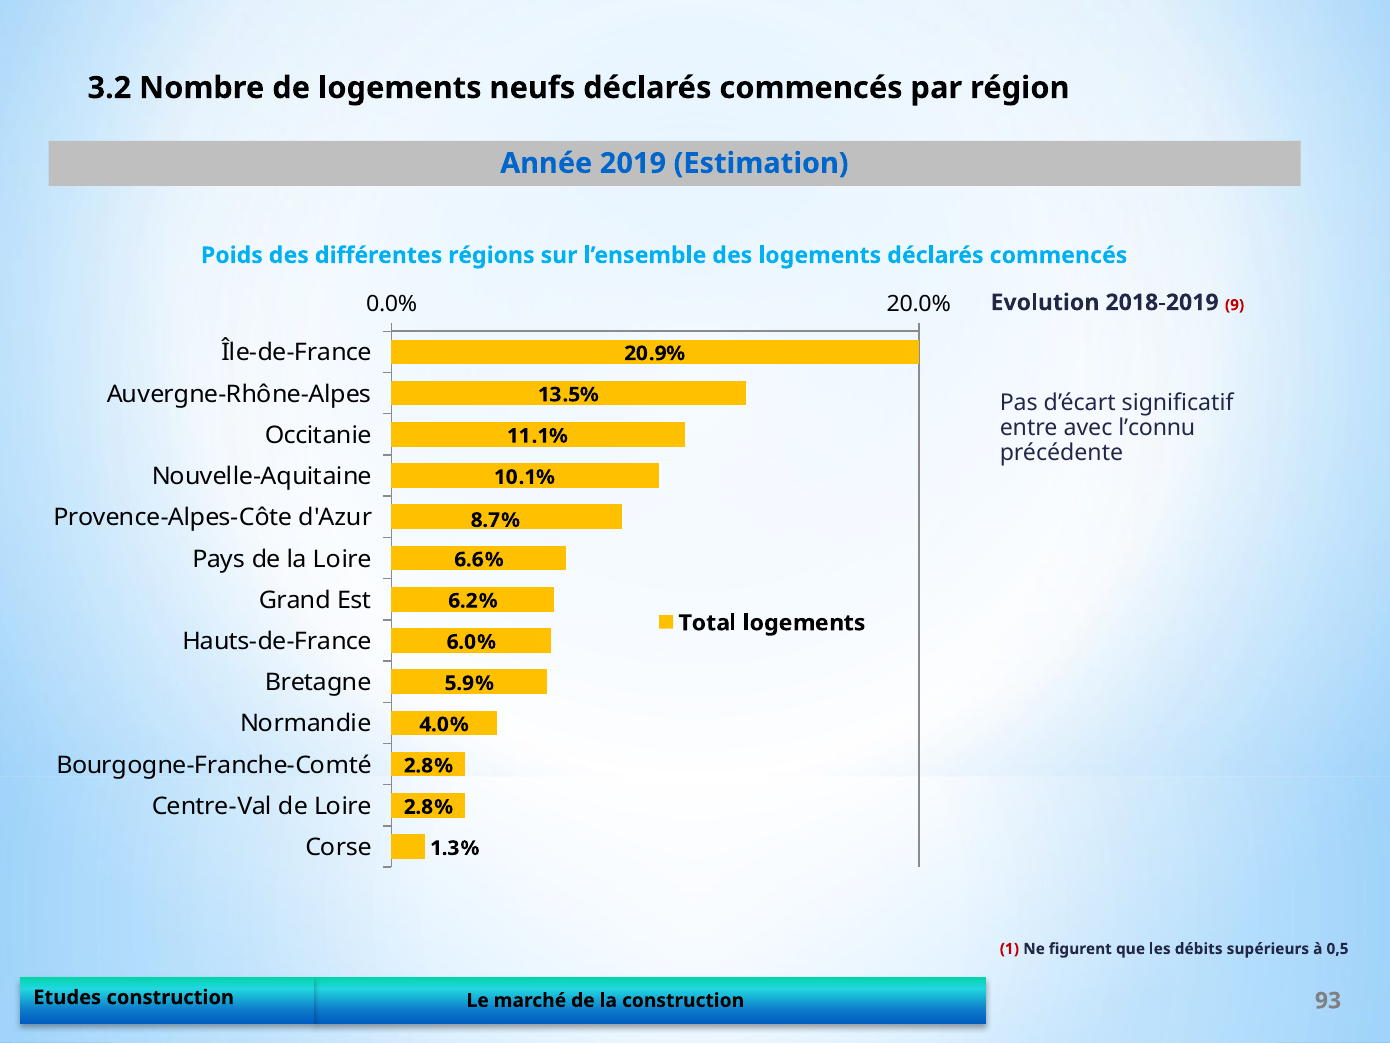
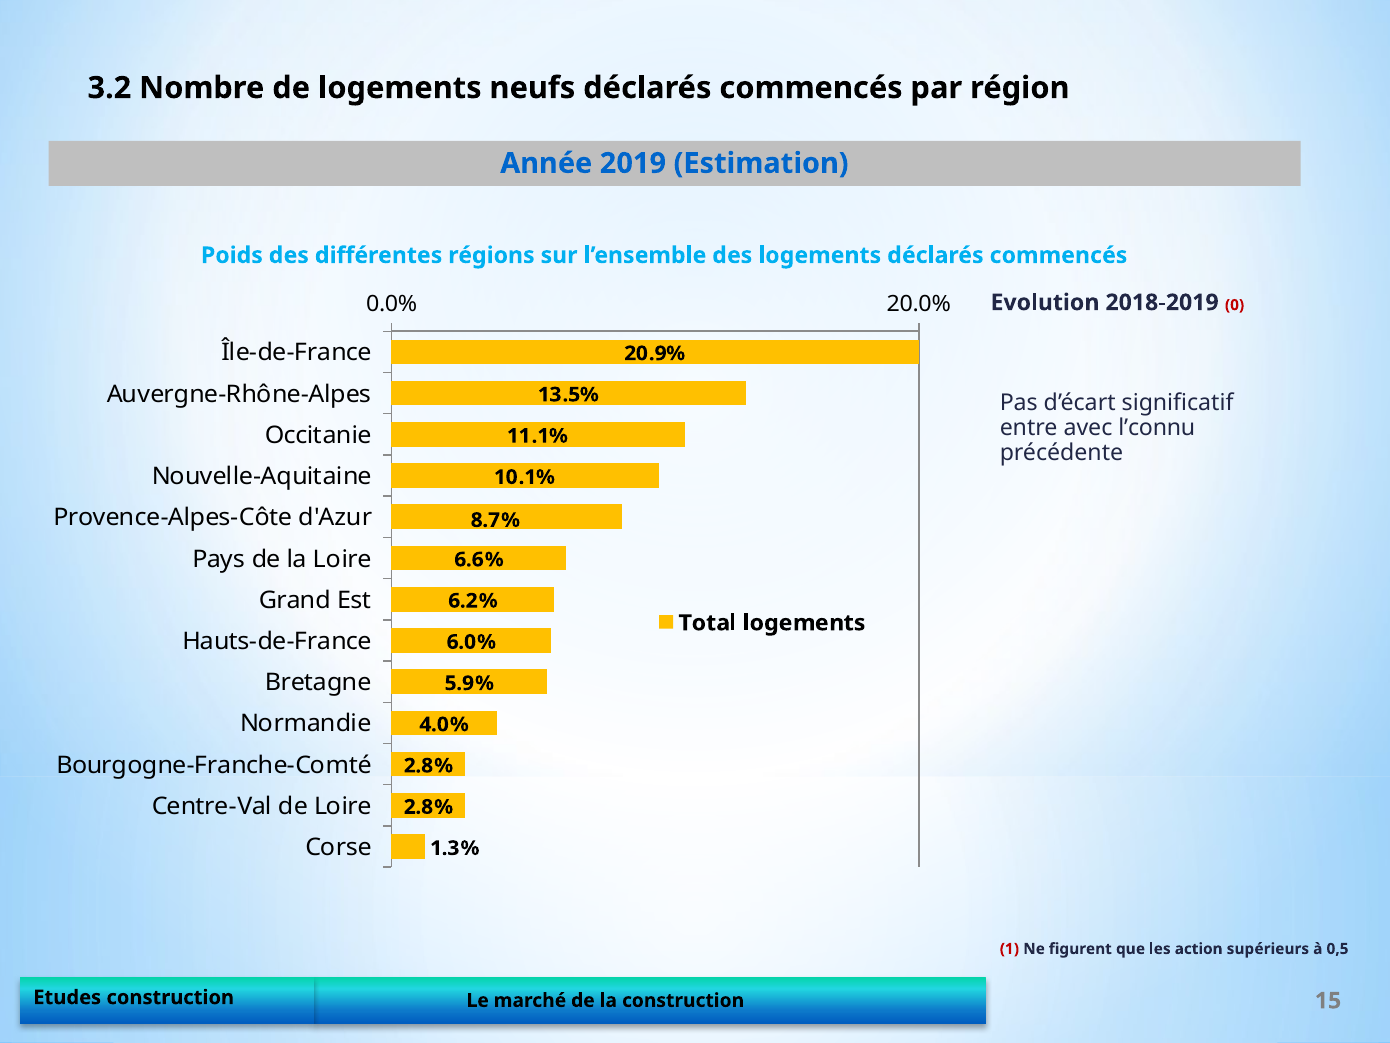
9: 9 -> 0
débits: débits -> action
93: 93 -> 15
